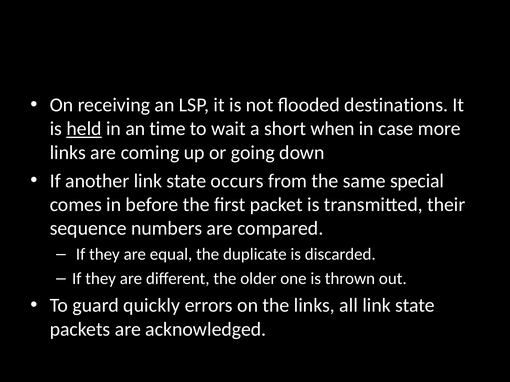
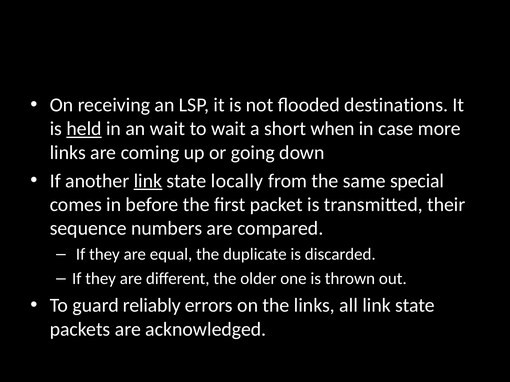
an time: time -> wait
link at (148, 181) underline: none -> present
occurs: occurs -> locally
quickly: quickly -> reliably
